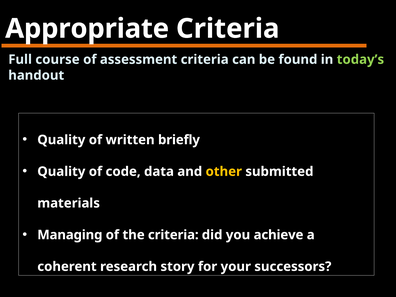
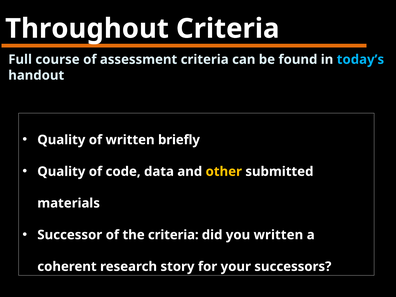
Appropriate: Appropriate -> Throughout
today’s colour: light green -> light blue
Managing: Managing -> Successor
you achieve: achieve -> written
